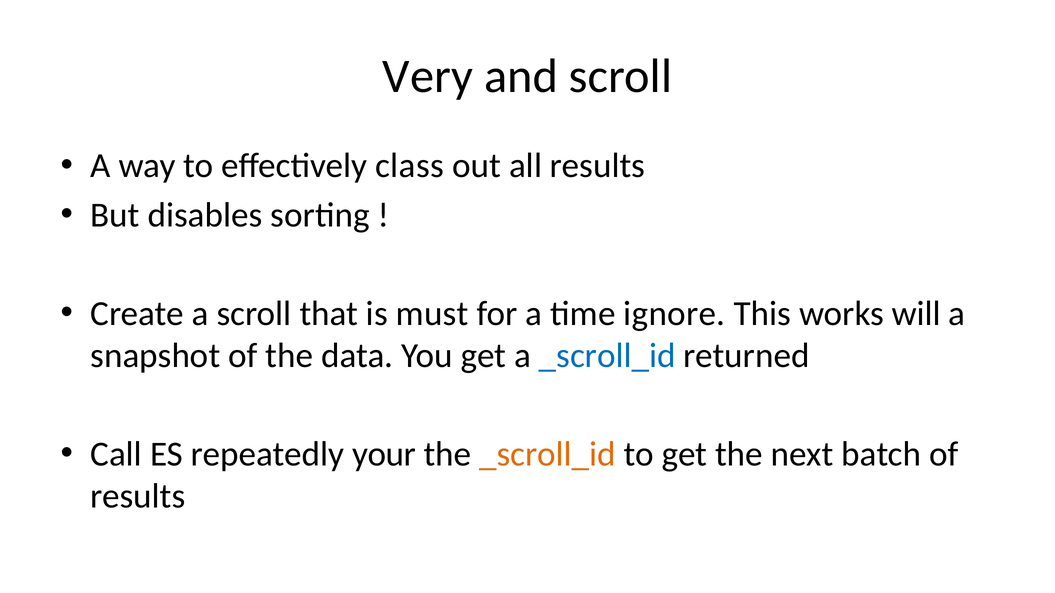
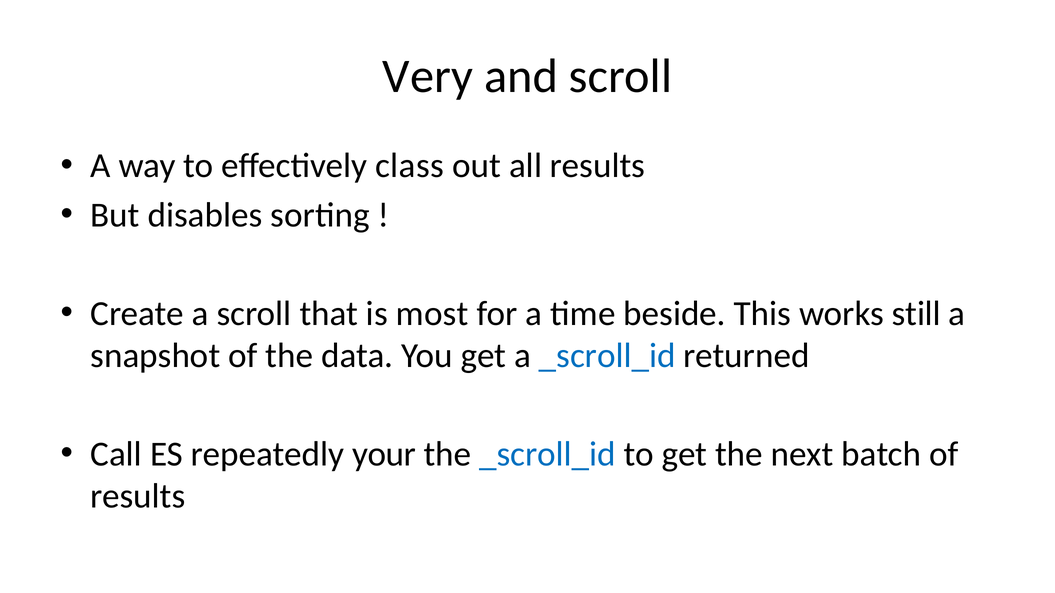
must: must -> most
ignore: ignore -> beside
will: will -> still
_scroll_id at (548, 454) colour: orange -> blue
